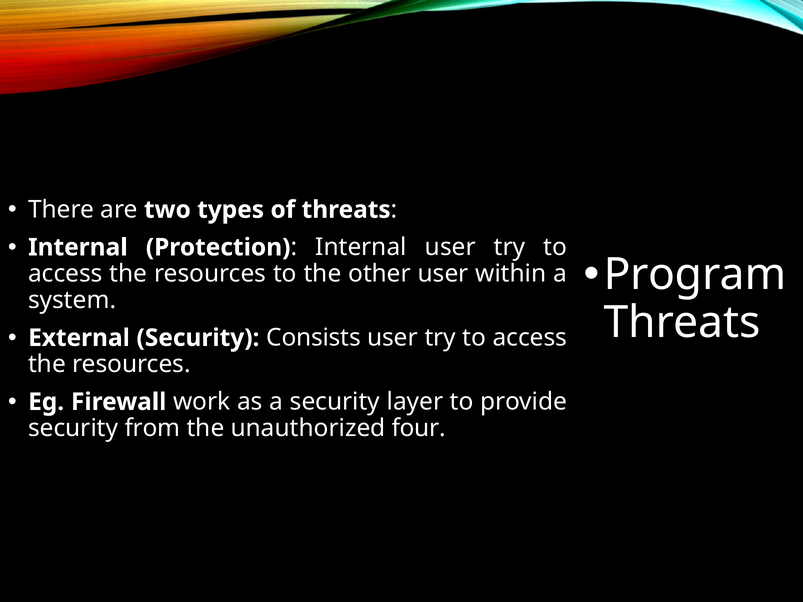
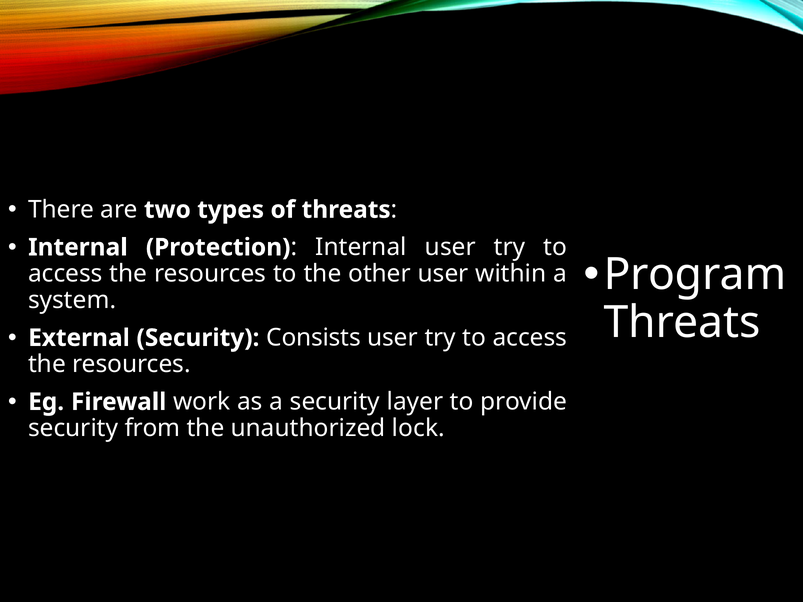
four: four -> lock
